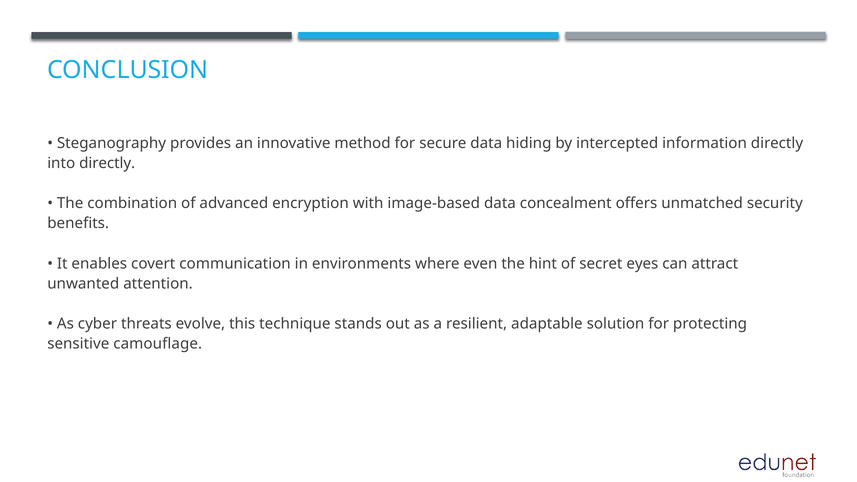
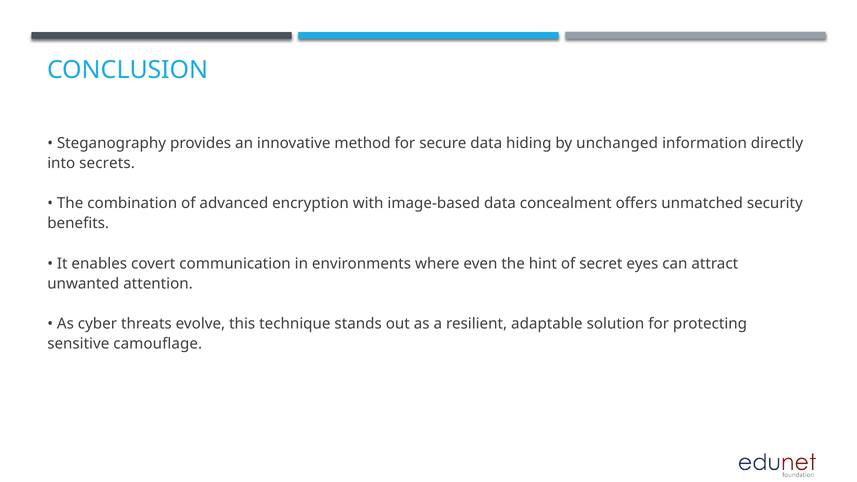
intercepted: intercepted -> unchanged
into directly: directly -> secrets
